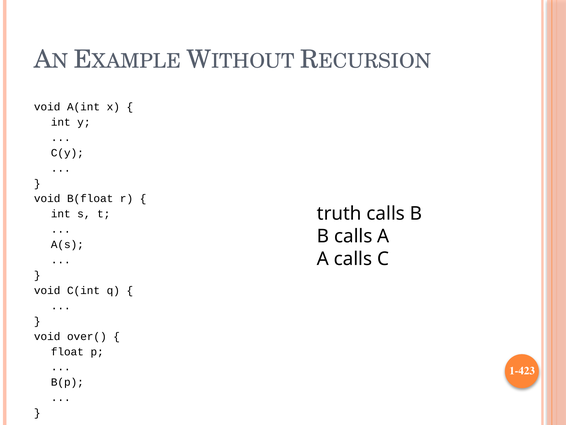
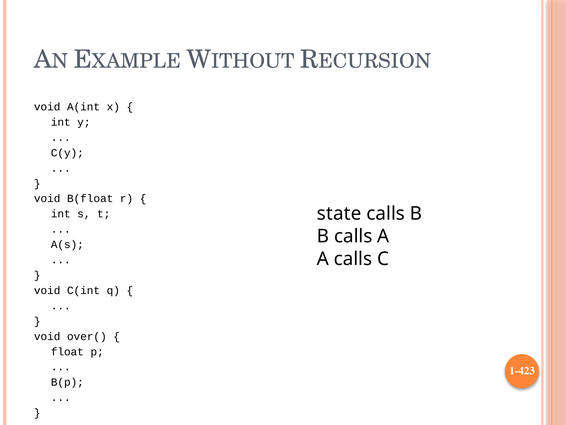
truth: truth -> state
